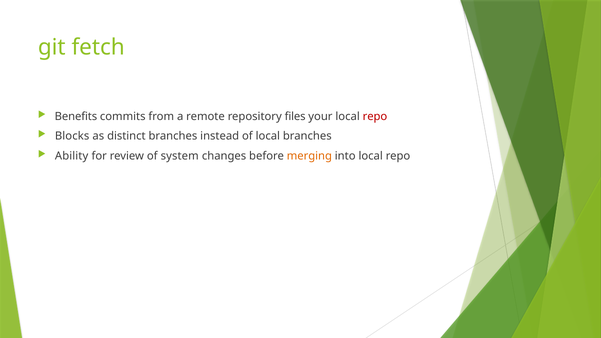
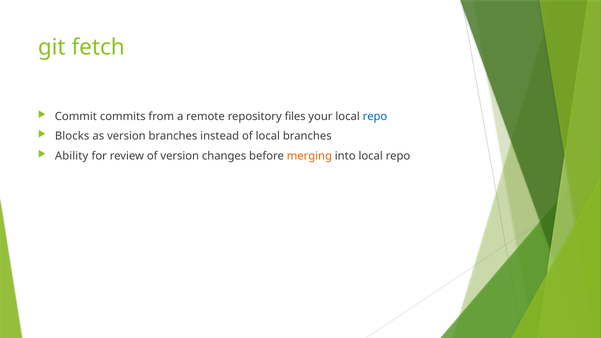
Benefits: Benefits -> Commit
repo at (375, 116) colour: red -> blue
as distinct: distinct -> version
of system: system -> version
